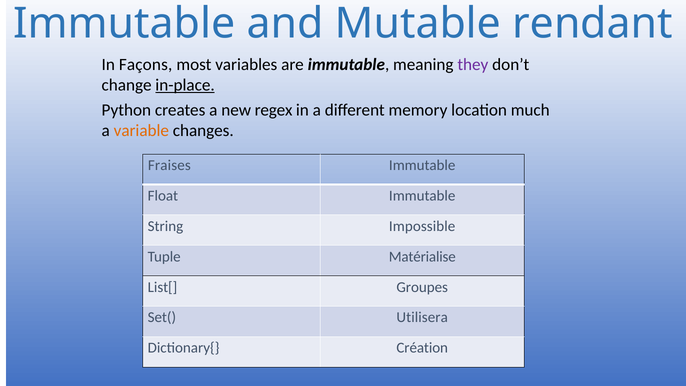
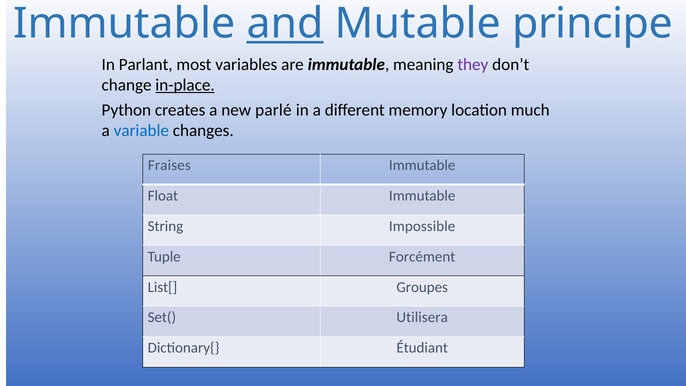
and underline: none -> present
rendant: rendant -> principe
Façons: Façons -> Parlant
regex: regex -> parlé
variable colour: orange -> blue
Matérialise: Matérialise -> Forcément
Création: Création -> Étudiant
